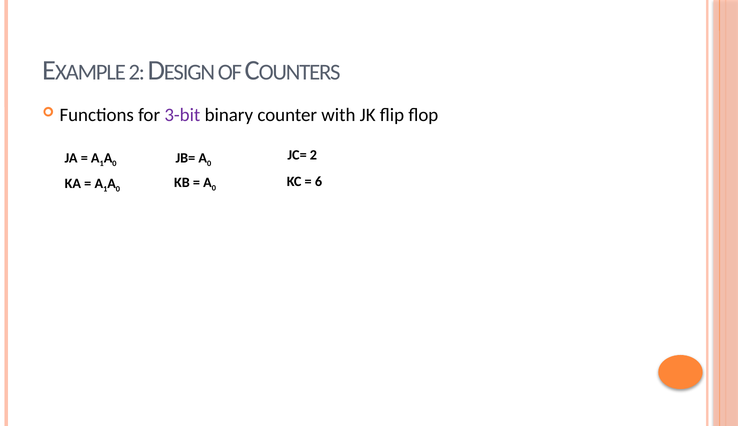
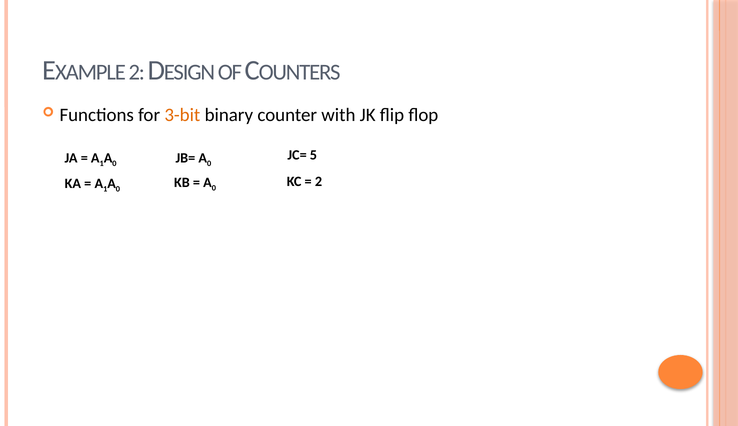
3-bit colour: purple -> orange
JC= 2: 2 -> 5
6 at (319, 182): 6 -> 2
